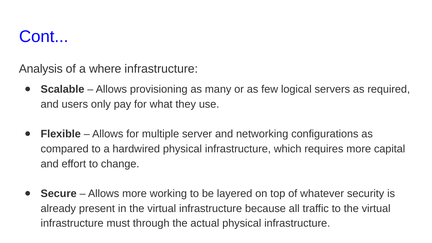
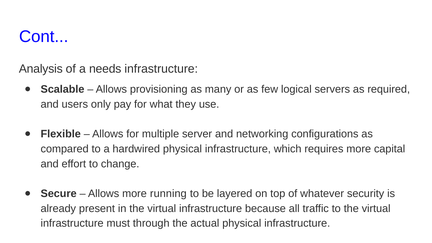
where: where -> needs
working: working -> running
